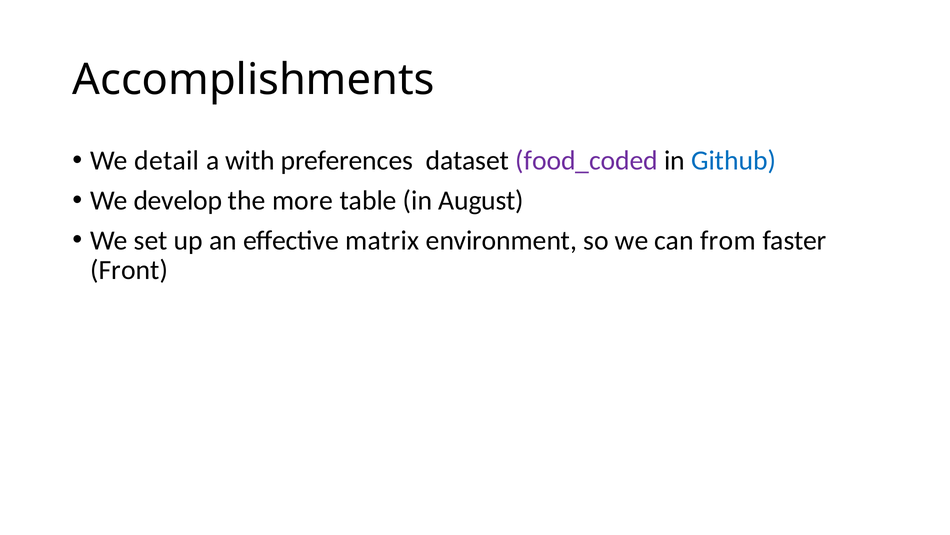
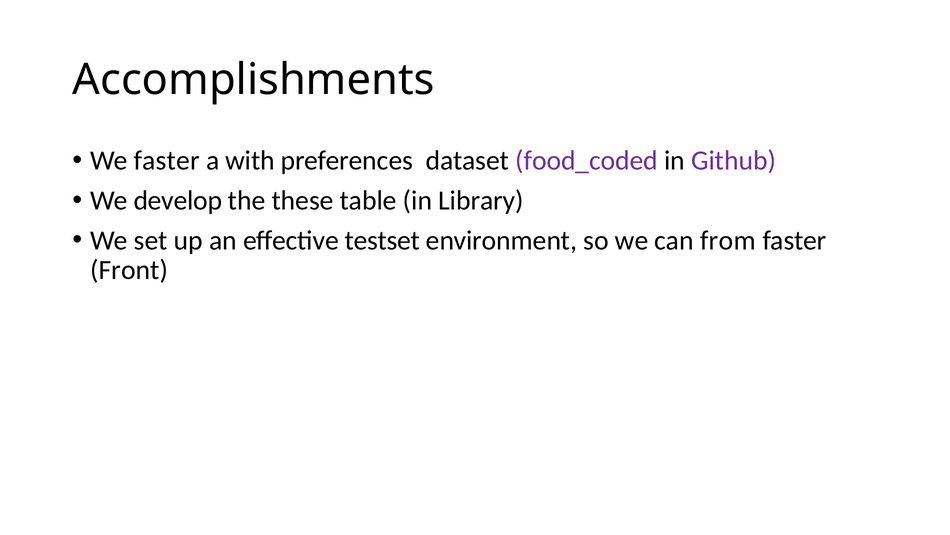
We detail: detail -> faster
Github colour: blue -> purple
more: more -> these
August: August -> Library
matrix: matrix -> testset
